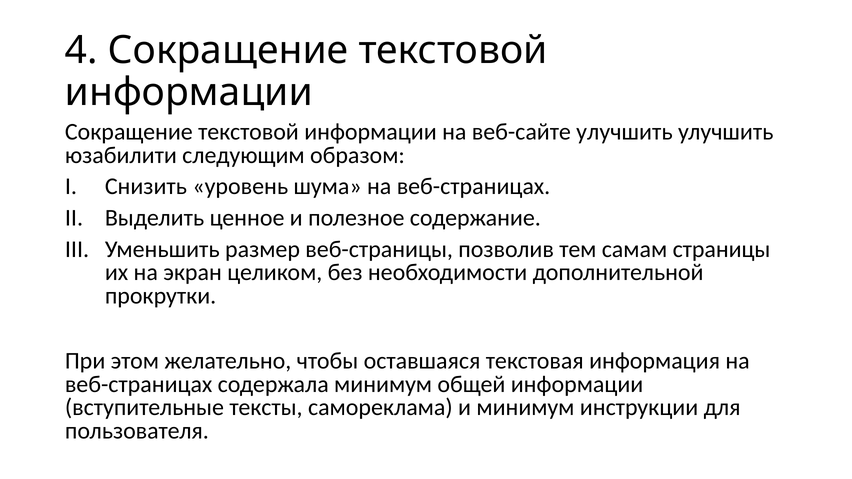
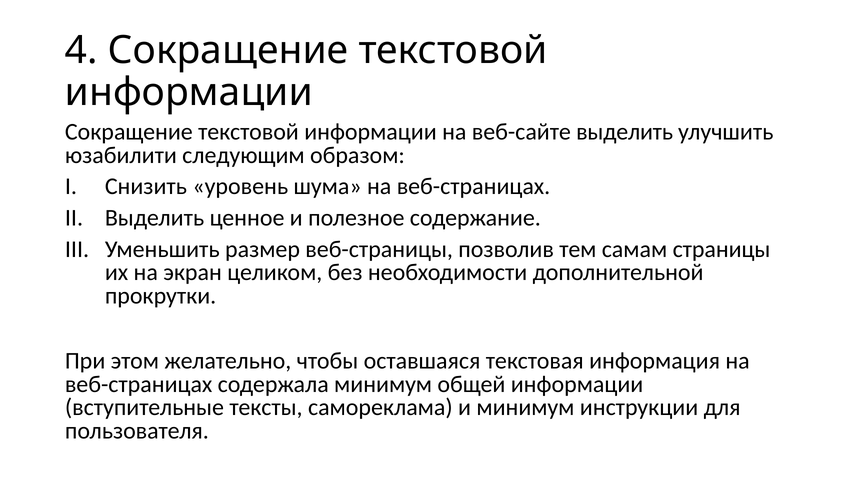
веб-сайте улучшить: улучшить -> выделить
